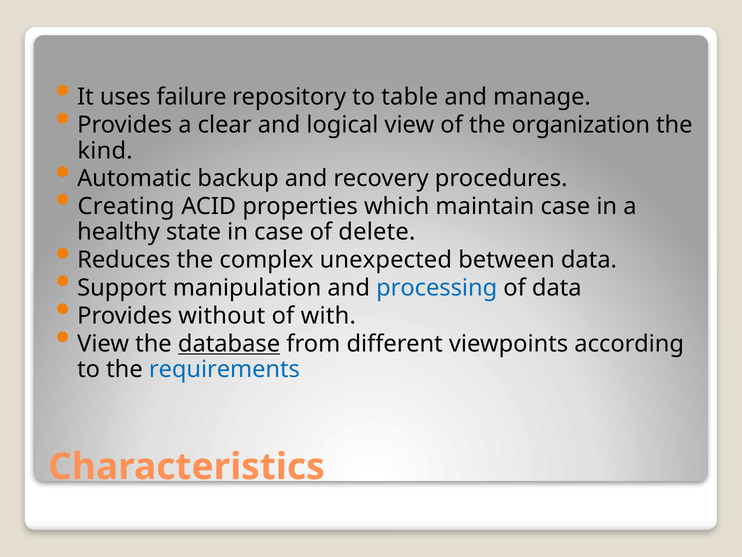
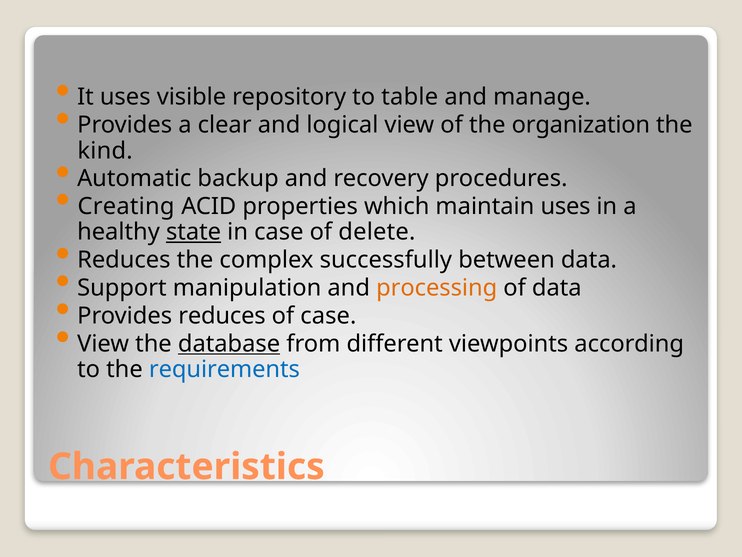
failure: failure -> visible
maintain case: case -> uses
state underline: none -> present
unexpected: unexpected -> successfully
processing colour: blue -> orange
Provides without: without -> reduces
of with: with -> case
